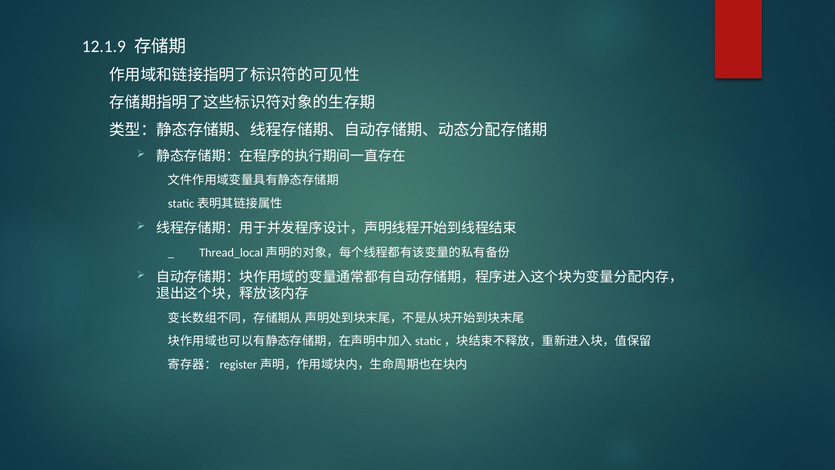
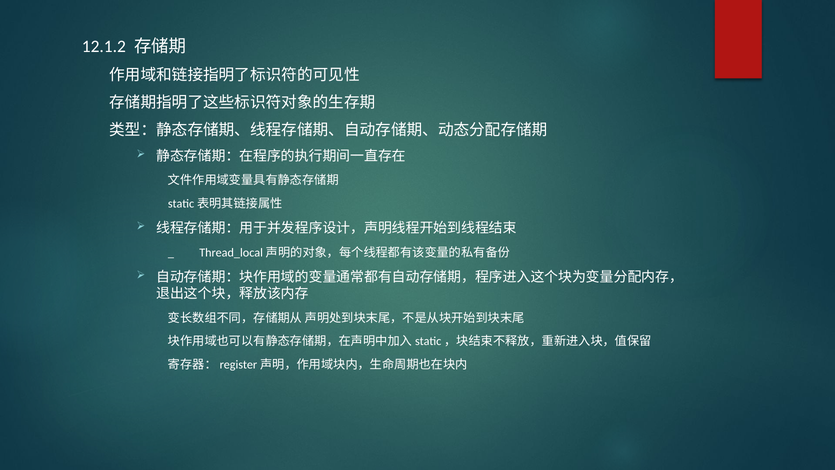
12.1.9: 12.1.9 -> 12.1.2
